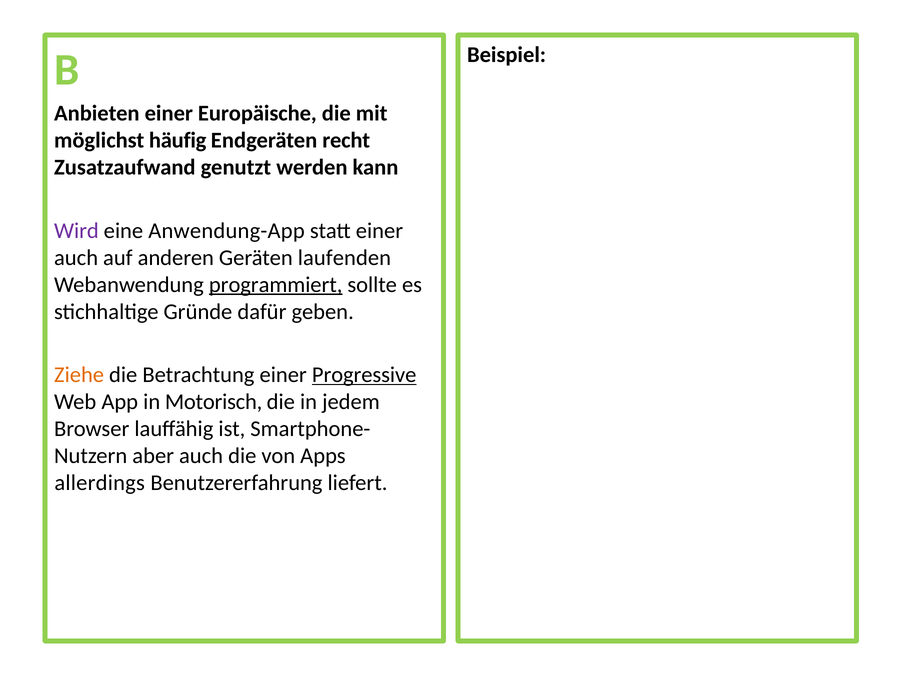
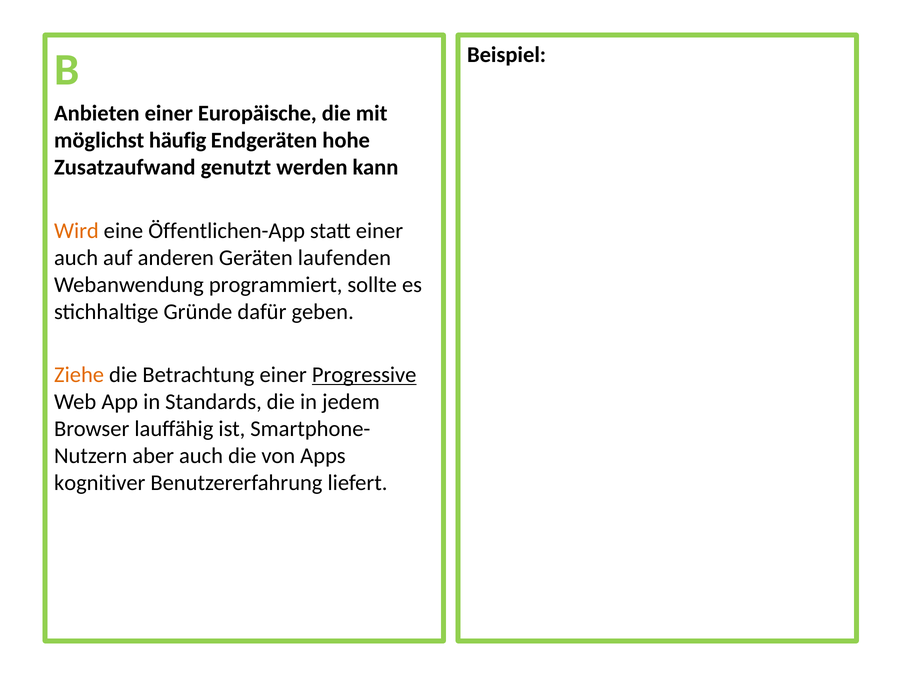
recht: recht -> hohe
Wird colour: purple -> orange
Anwendung-App: Anwendung-App -> Öffentlichen-App
programmiert underline: present -> none
Motorisch: Motorisch -> Standards
allerdings: allerdings -> kognitiver
